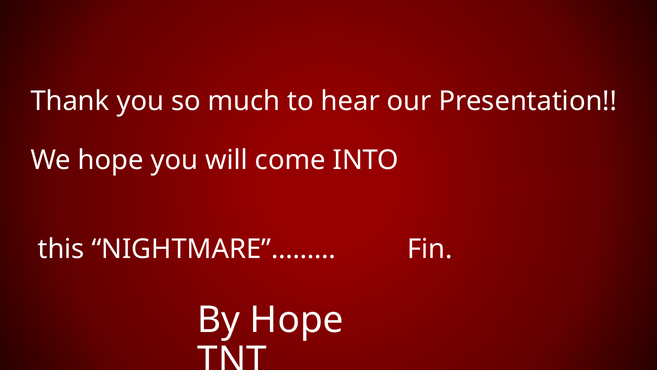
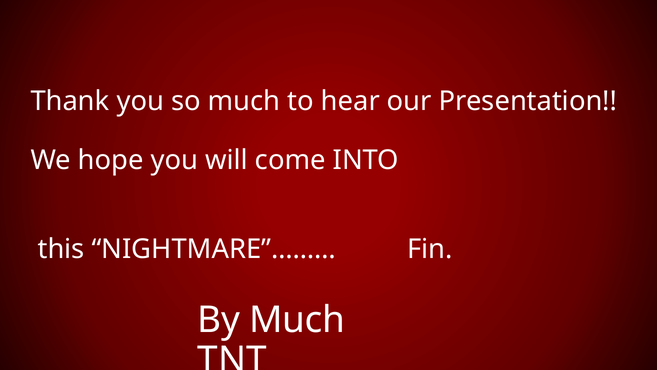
By Hope: Hope -> Much
